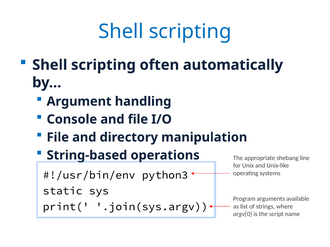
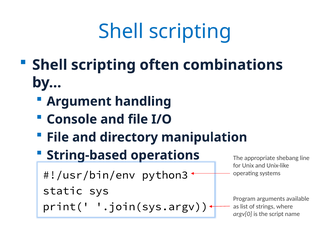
automatically: automatically -> combinations
